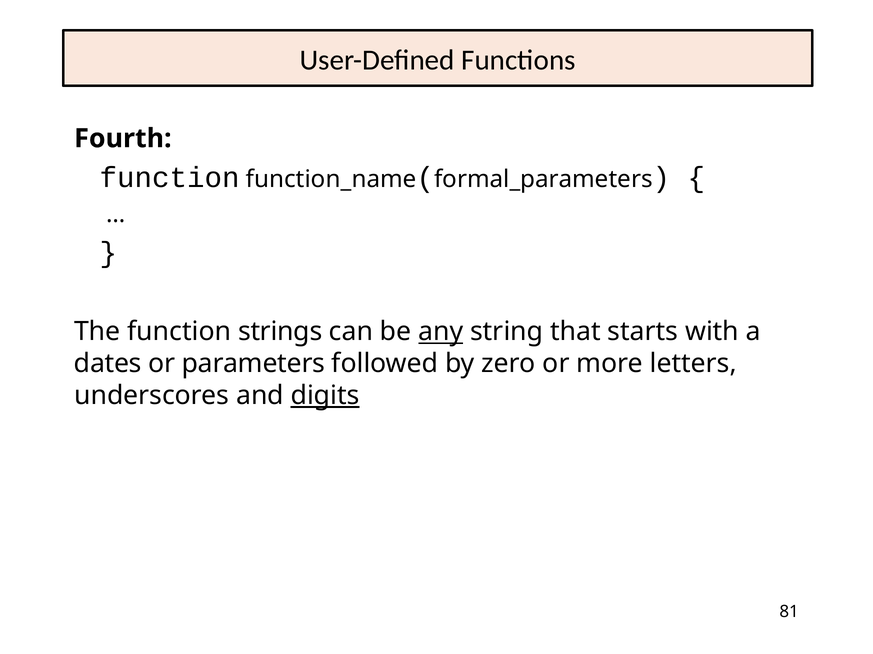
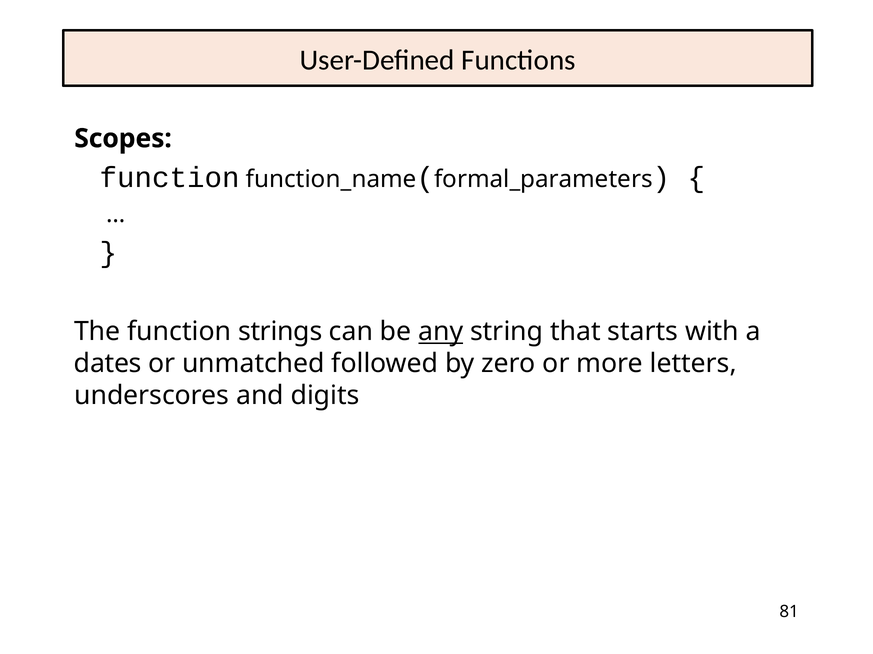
Fourth: Fourth -> Scopes
parameters: parameters -> unmatched
digits underline: present -> none
